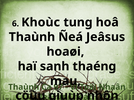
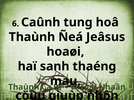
Khoùc: Khoùc -> Caûnh
